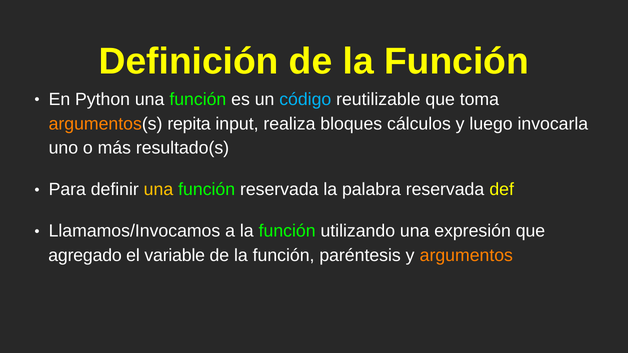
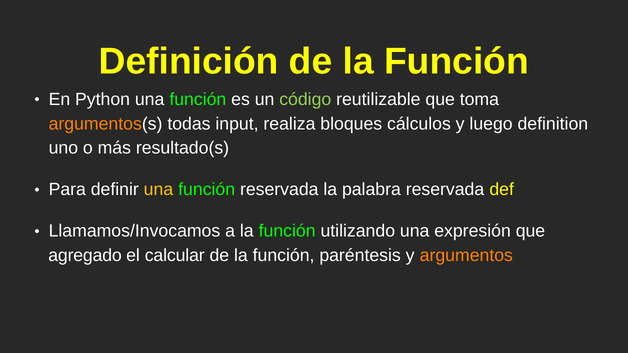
código colour: light blue -> light green
repita: repita -> todas
invocarla: invocarla -> definition
variable: variable -> calcular
